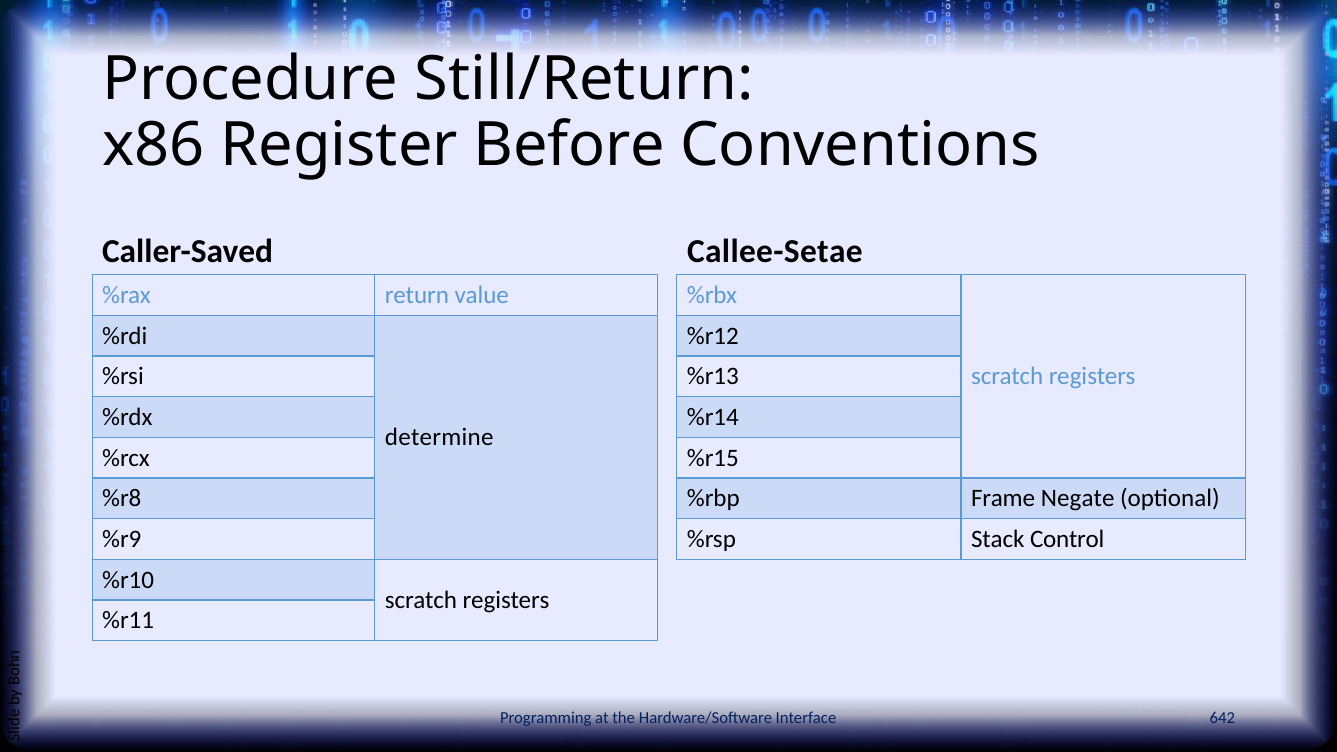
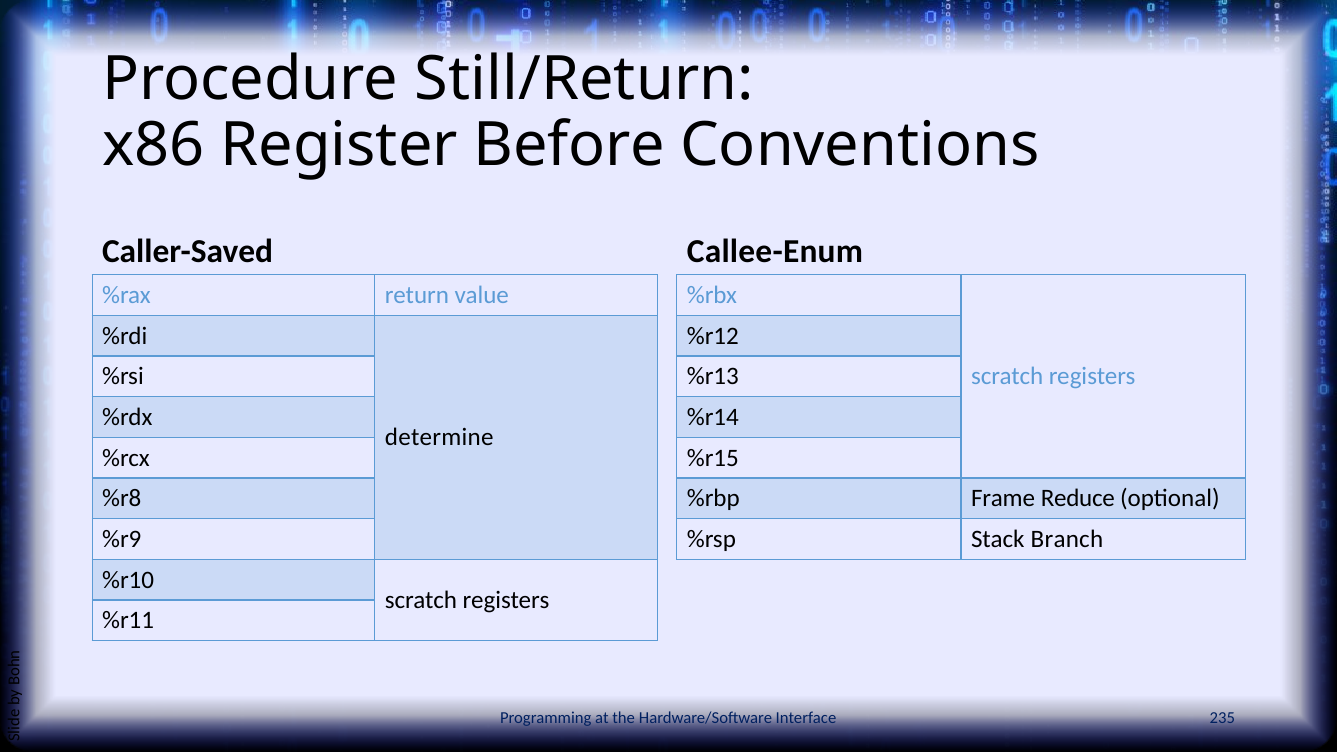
Callee-Setae: Callee-Setae -> Callee-Enum
Negate: Negate -> Reduce
Control: Control -> Branch
642: 642 -> 235
